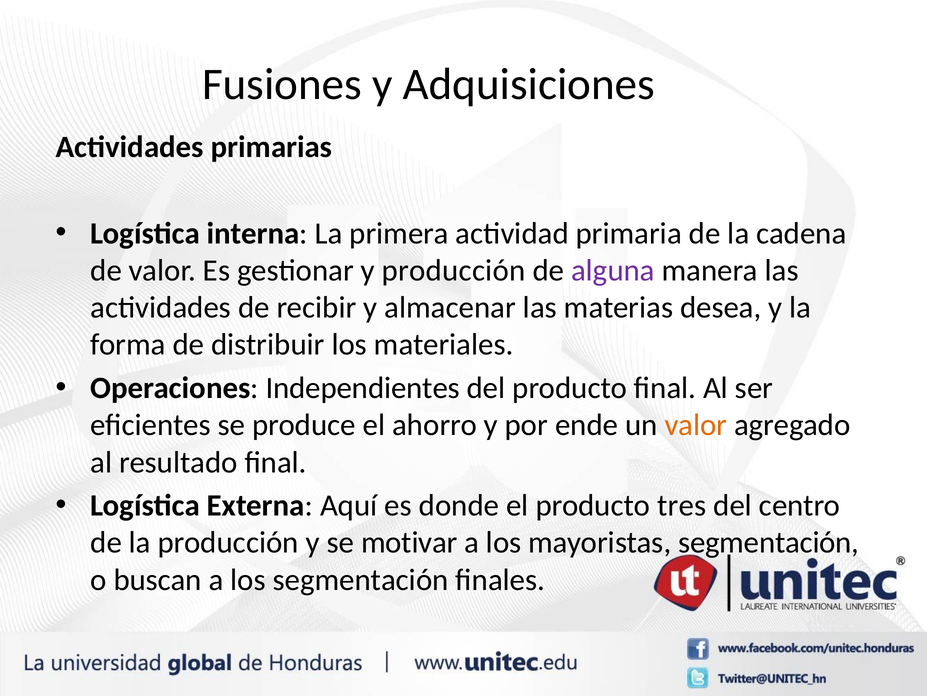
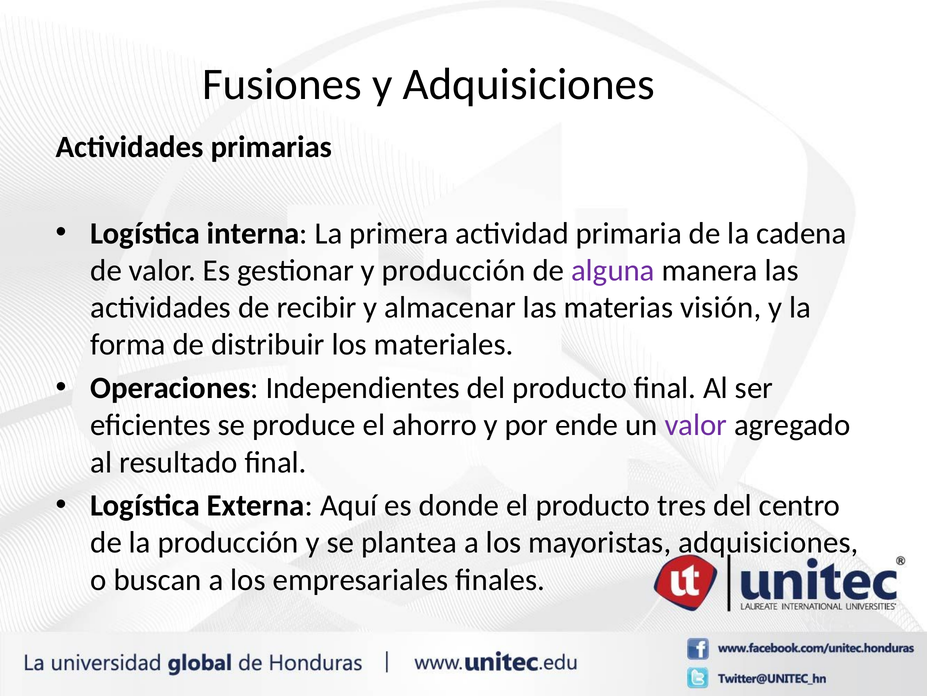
desea: desea -> visión
valor at (696, 425) colour: orange -> purple
motivar: motivar -> plantea
mayoristas segmentación: segmentación -> adquisiciones
los segmentación: segmentación -> empresariales
